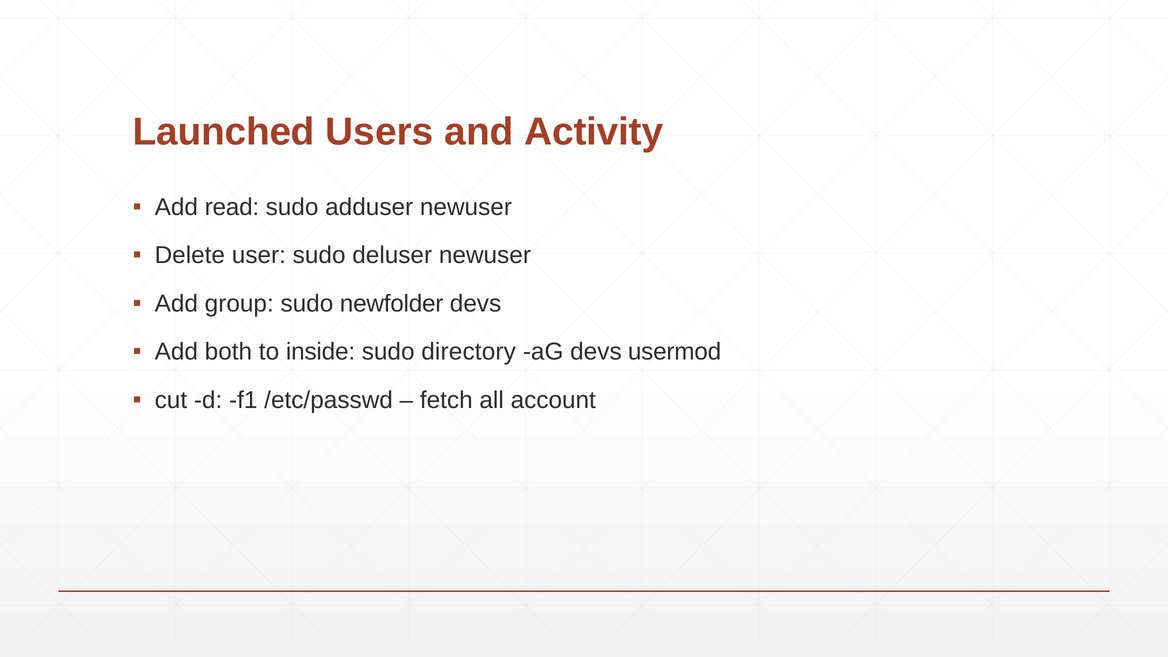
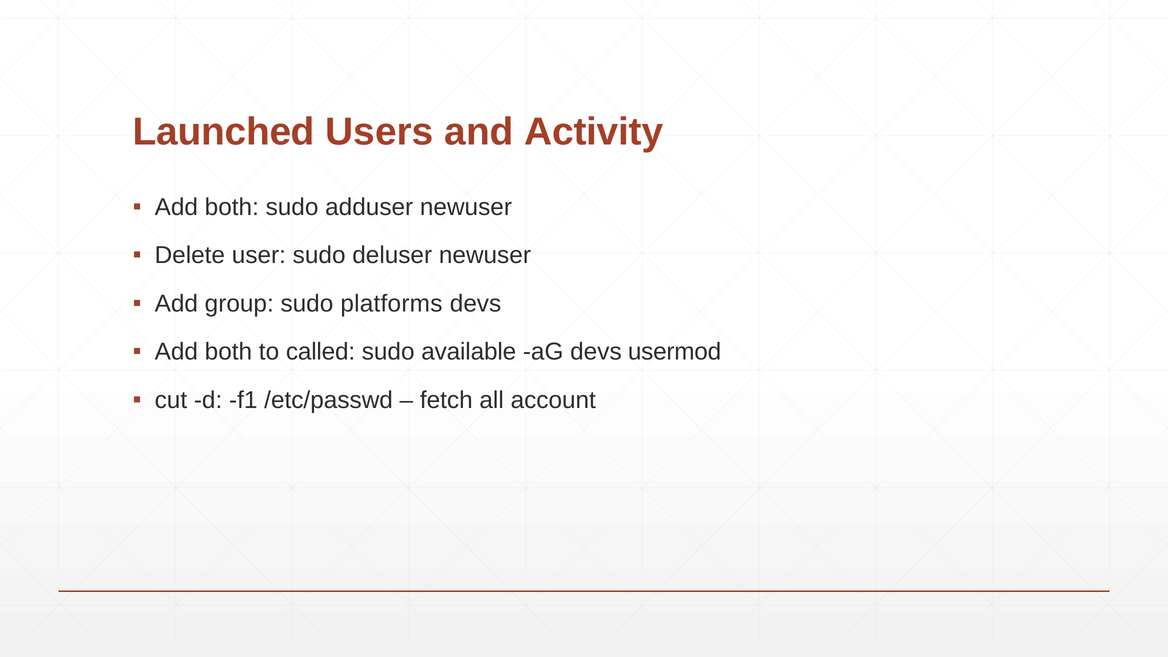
read at (232, 207): read -> both
newfolder: newfolder -> platforms
inside: inside -> called
directory: directory -> available
